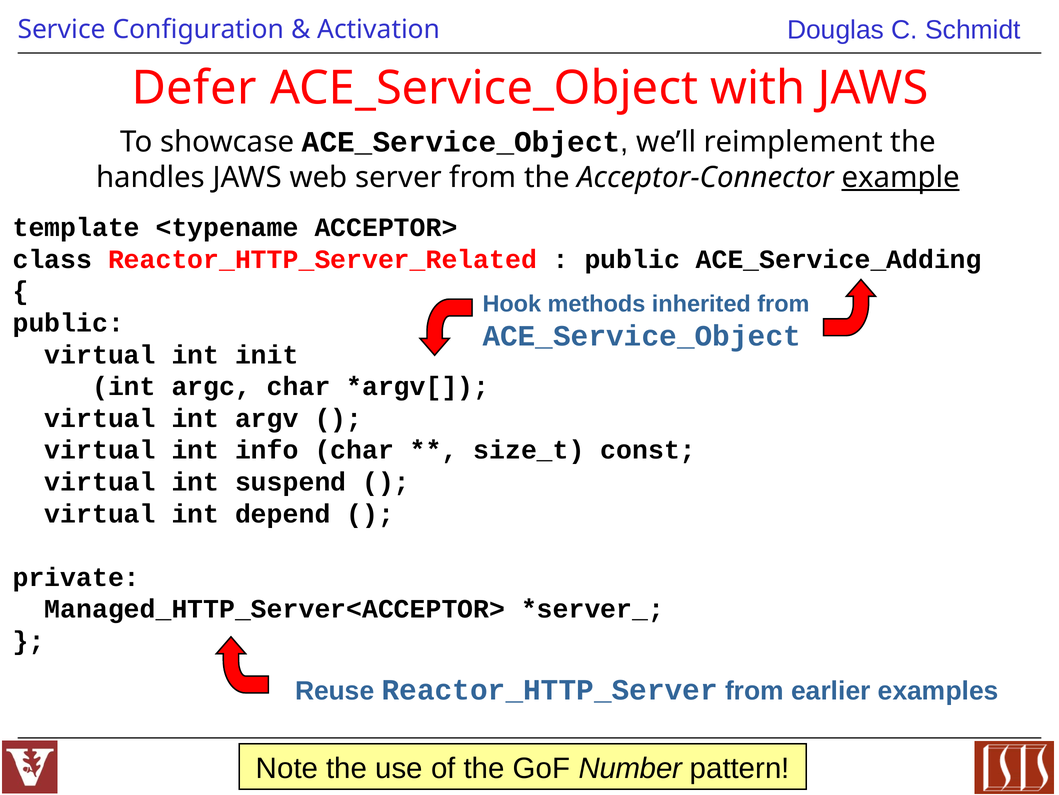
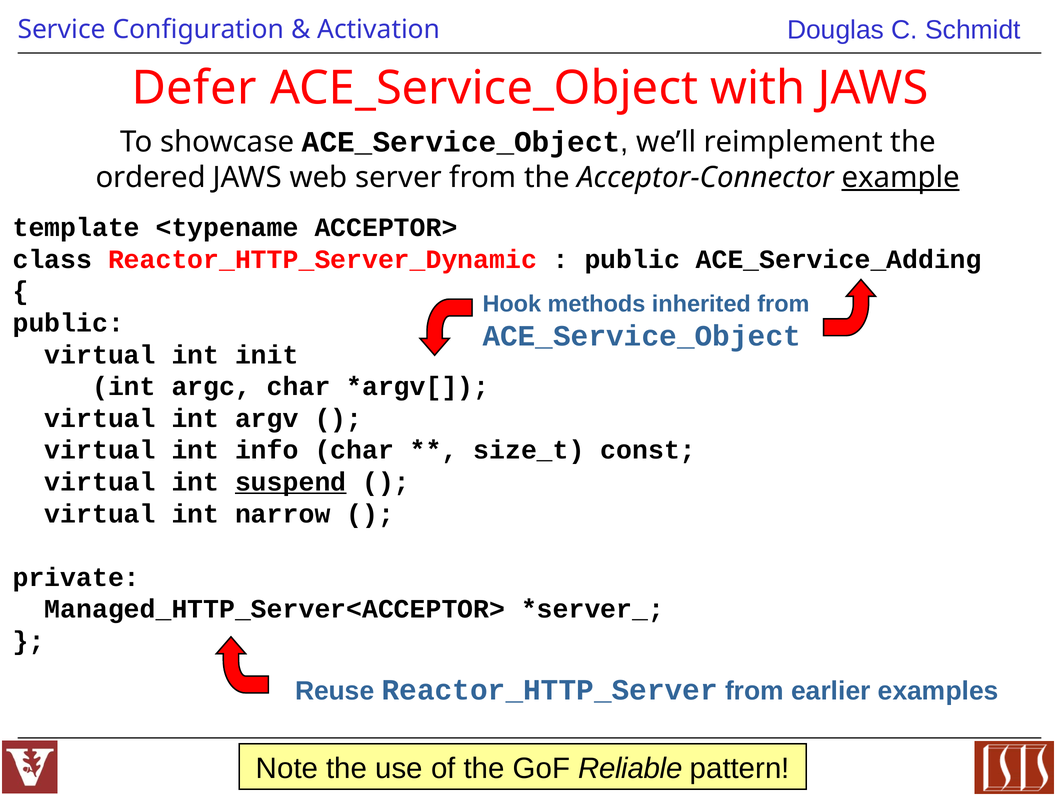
handles: handles -> ordered
Reactor_HTTP_Server_Related: Reactor_HTTP_Server_Related -> Reactor_HTTP_Server_Dynamic
suspend underline: none -> present
depend: depend -> narrow
Number: Number -> Reliable
